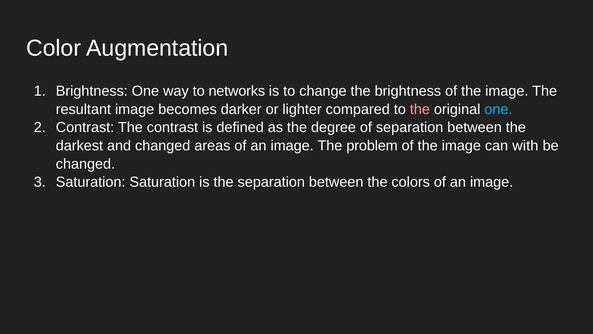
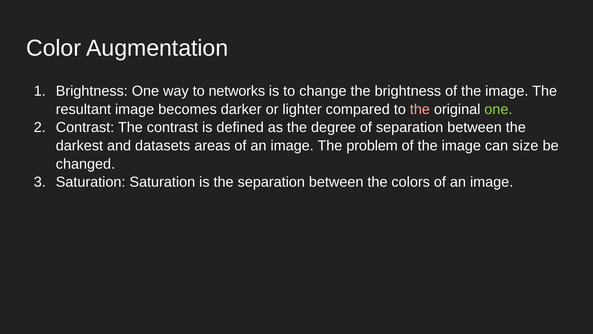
one at (498, 109) colour: light blue -> light green
and changed: changed -> datasets
with: with -> size
